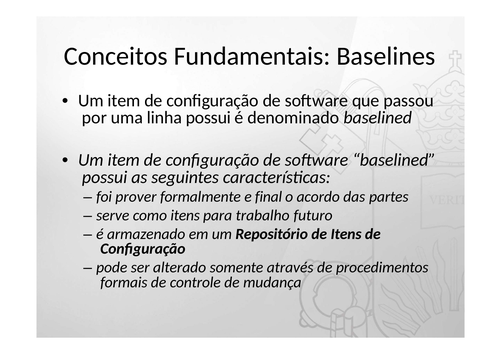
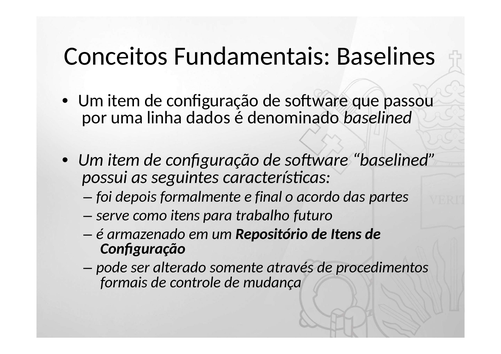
linha possui: possui -> dados
prover: prover -> depois
